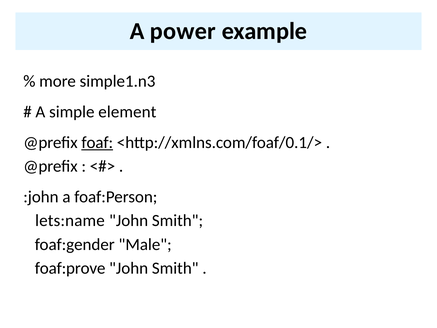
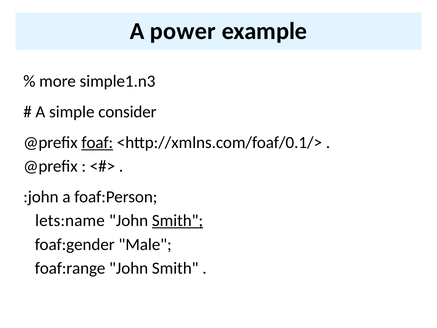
element: element -> consider
Smith at (177, 220) underline: none -> present
foaf:prove: foaf:prove -> foaf:range
